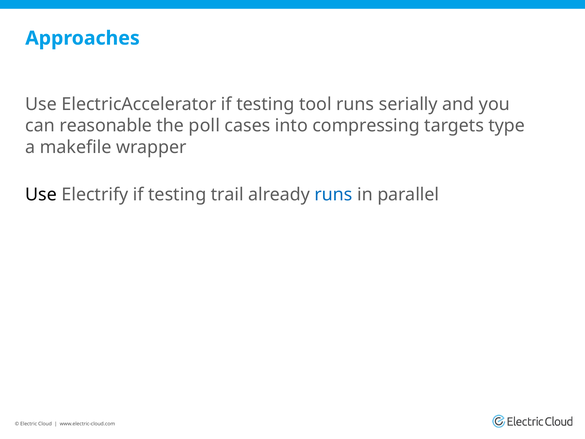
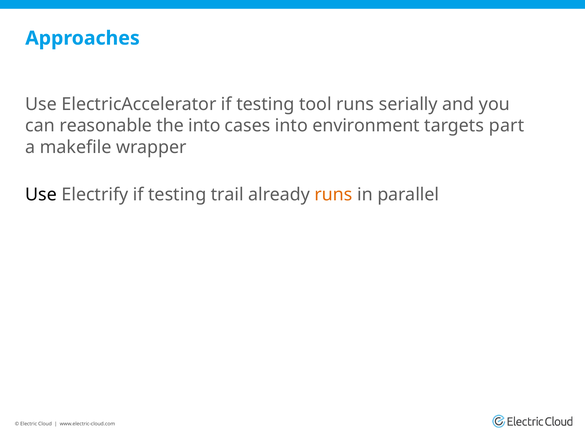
the poll: poll -> into
compressing: compressing -> environment
type: type -> part
runs at (334, 194) colour: blue -> orange
